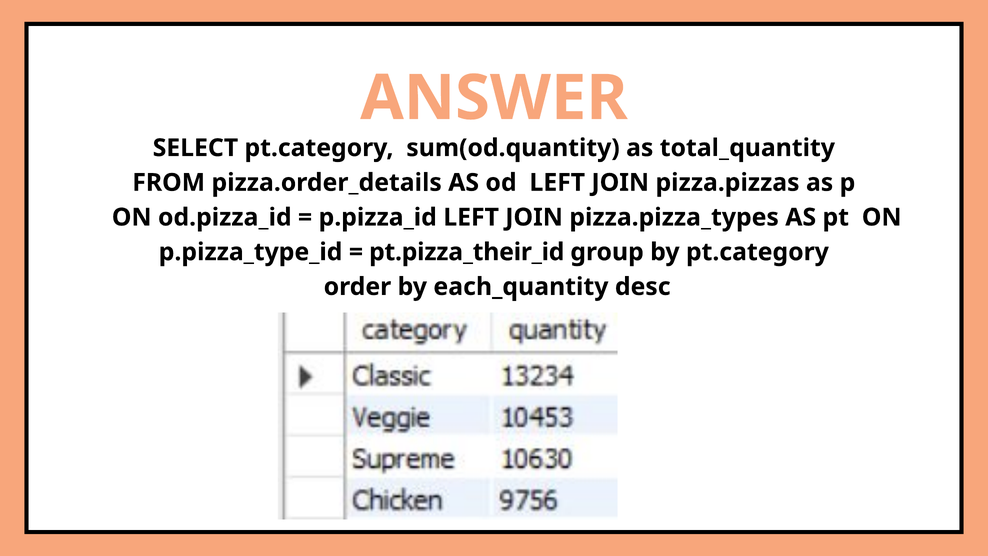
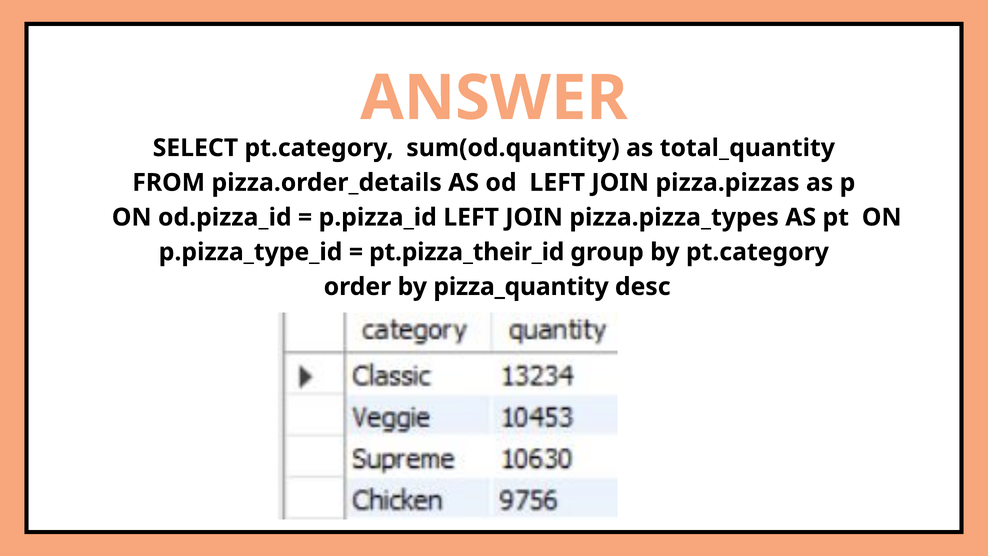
each_quantity: each_quantity -> pizza_quantity
